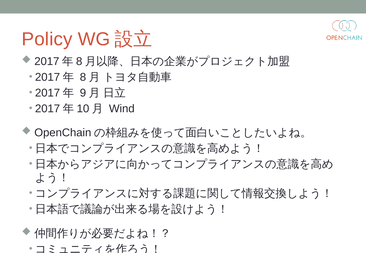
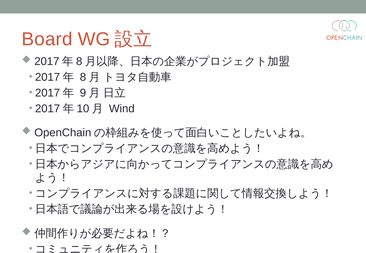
Policy: Policy -> Board
